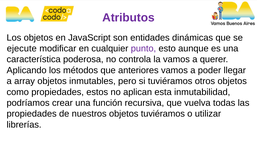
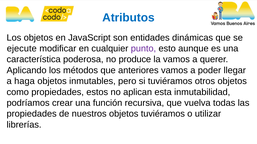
Atributos colour: purple -> blue
controla: controla -> produce
array: array -> haga
